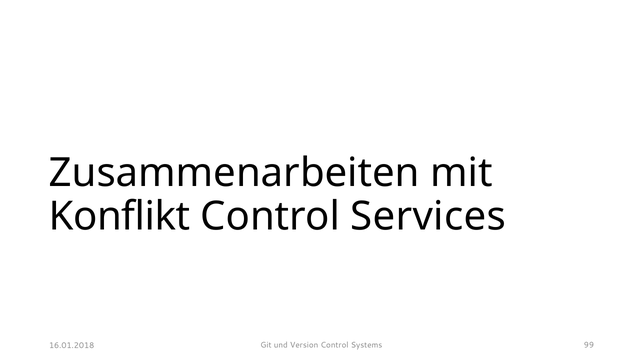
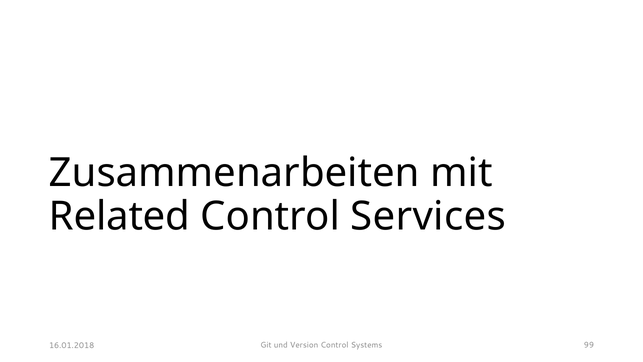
Konflikt: Konflikt -> Related
